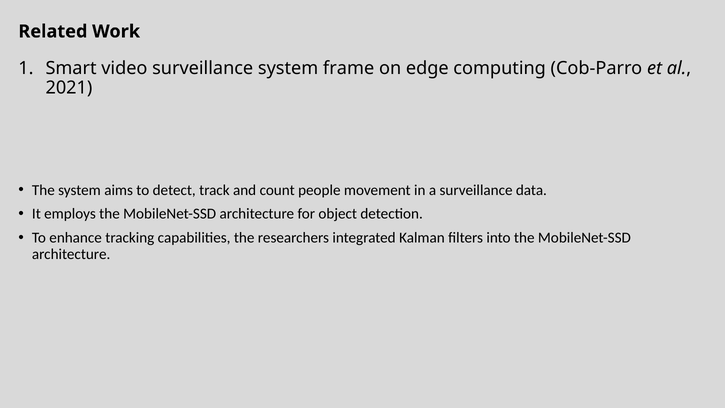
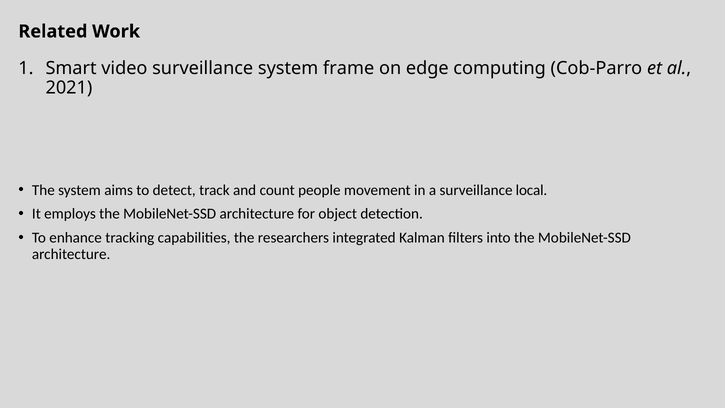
data: data -> local
